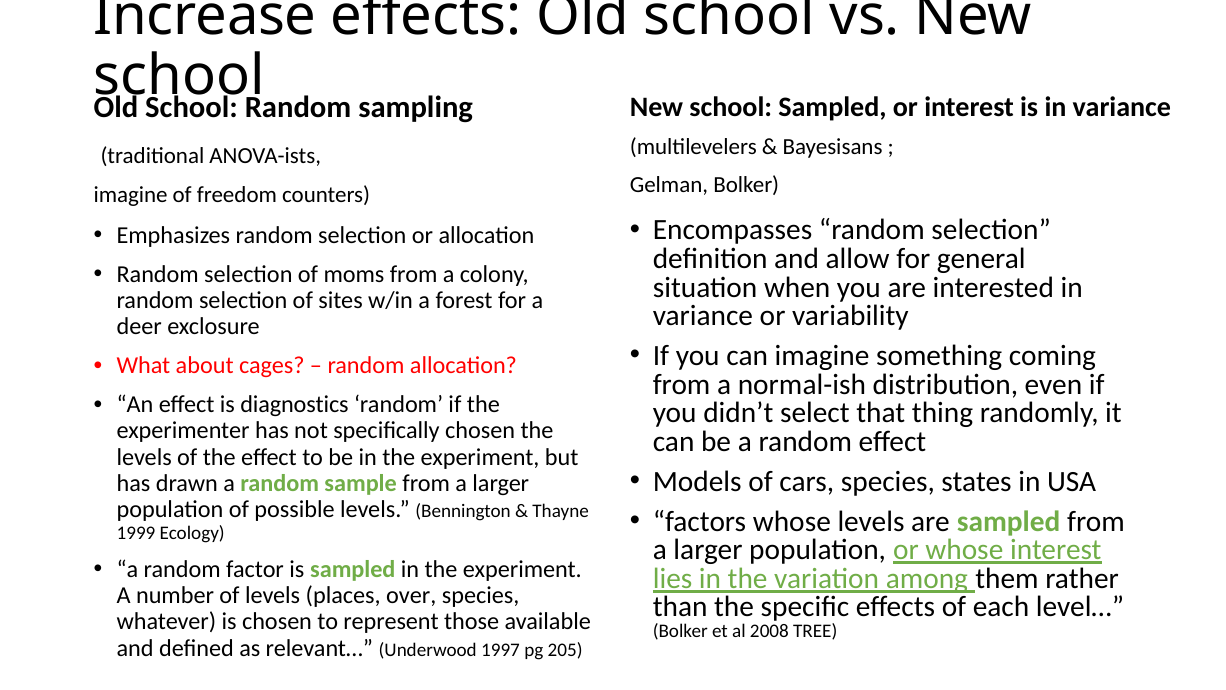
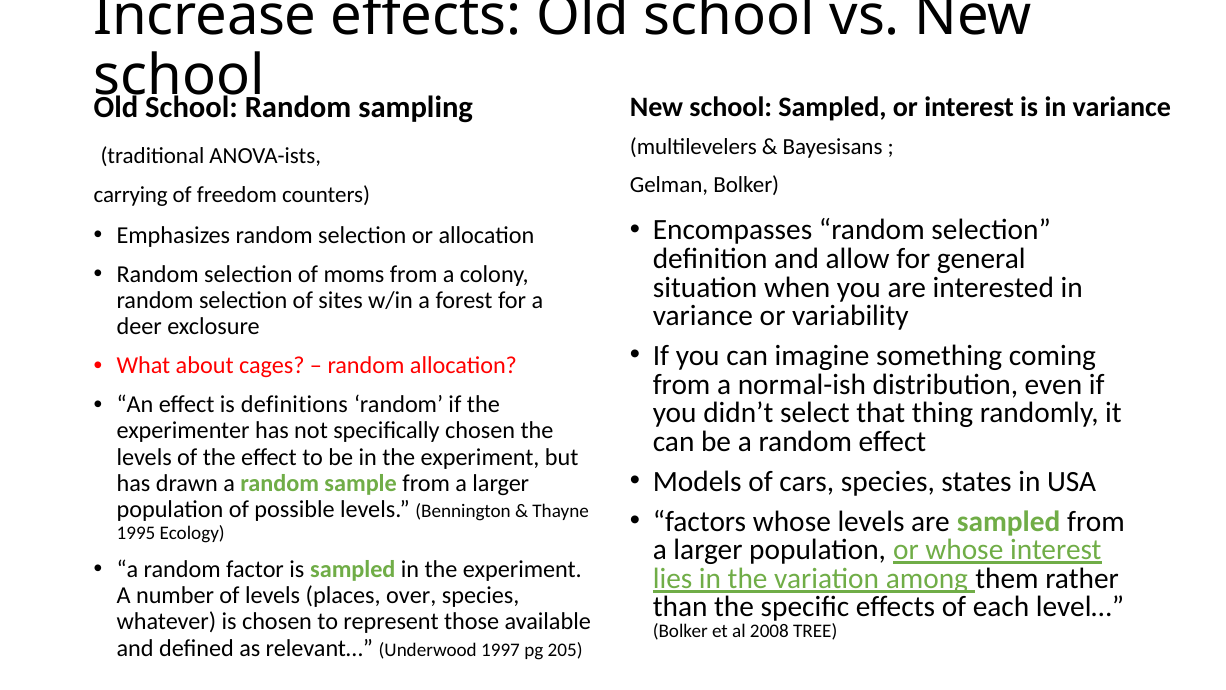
imagine at (131, 195): imagine -> carrying
diagnostics: diagnostics -> definitions
1999: 1999 -> 1995
